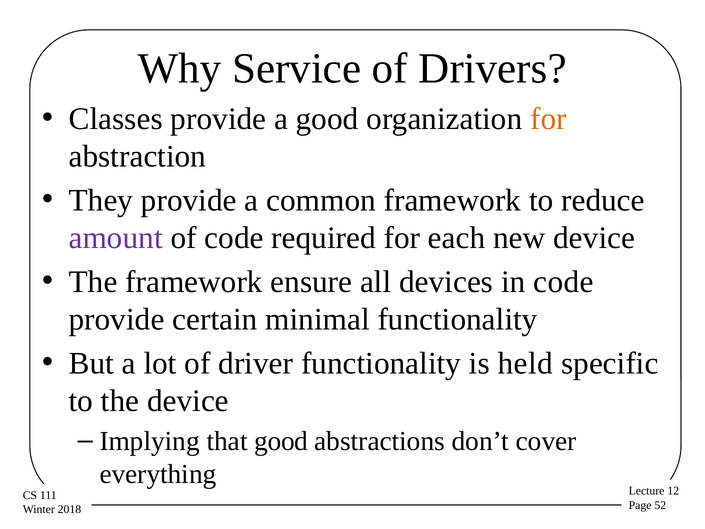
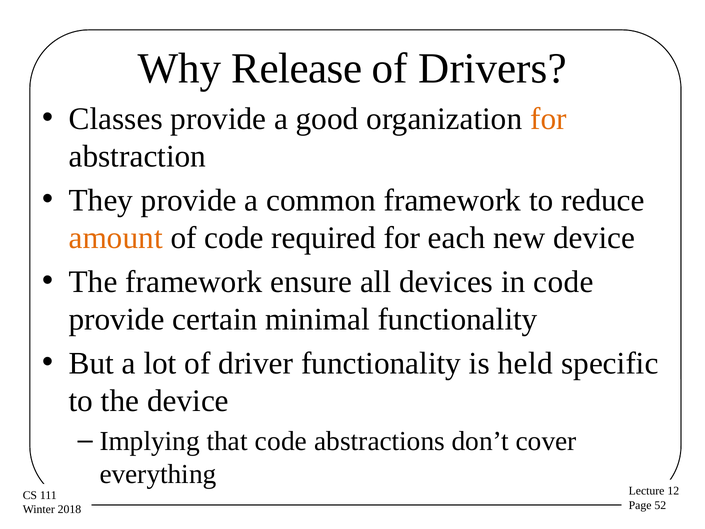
Service: Service -> Release
amount colour: purple -> orange
that good: good -> code
